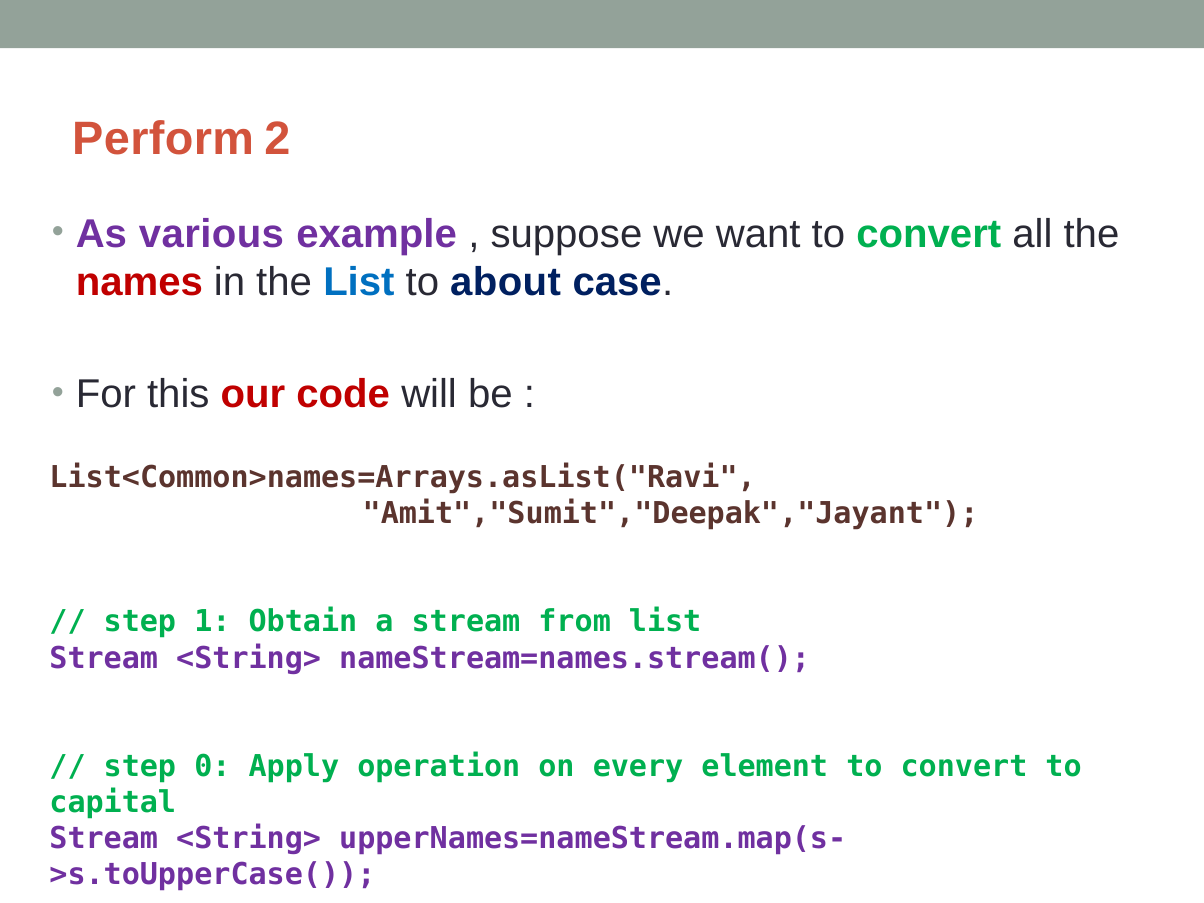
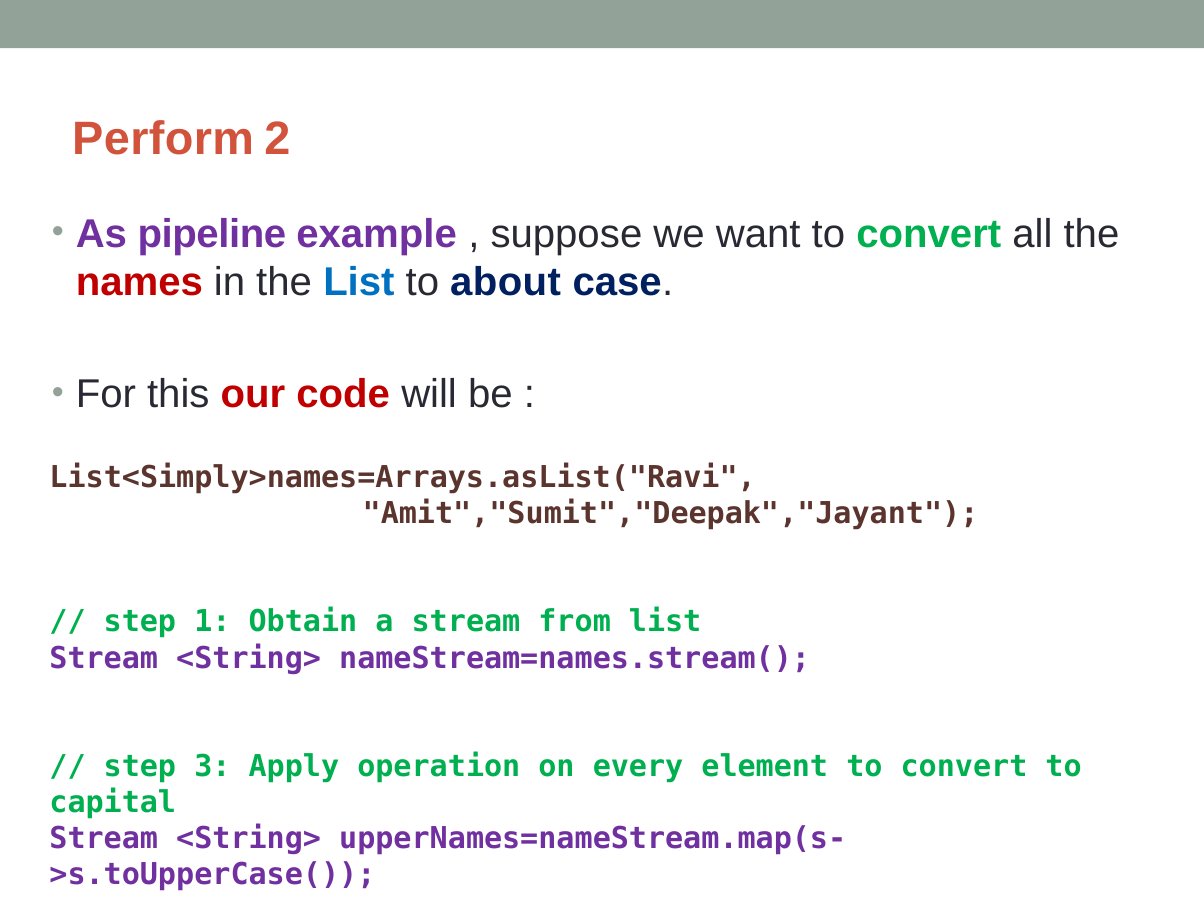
various: various -> pipeline
List<Common>names=Arrays.asList("Ravi: List<Common>names=Arrays.asList("Ravi -> List<Simply>names=Arrays.asList("Ravi
0: 0 -> 3
